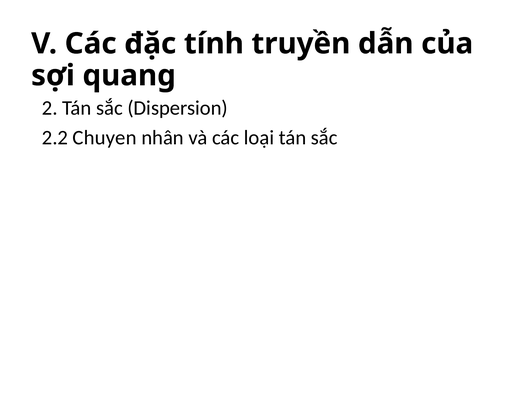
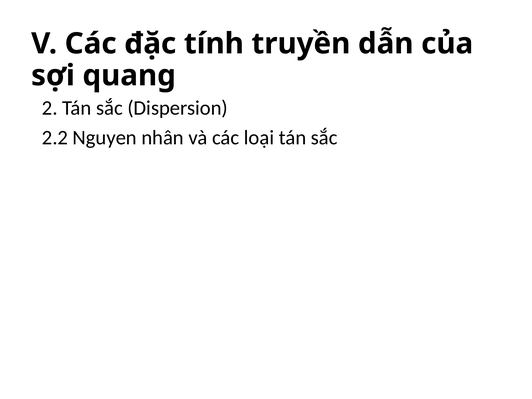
Chuyen: Chuyen -> Nguyen
